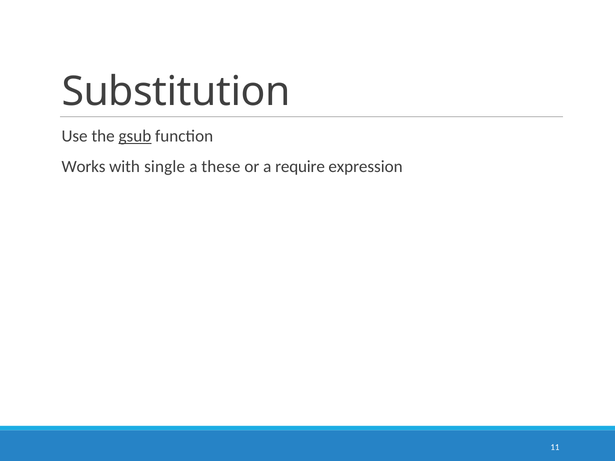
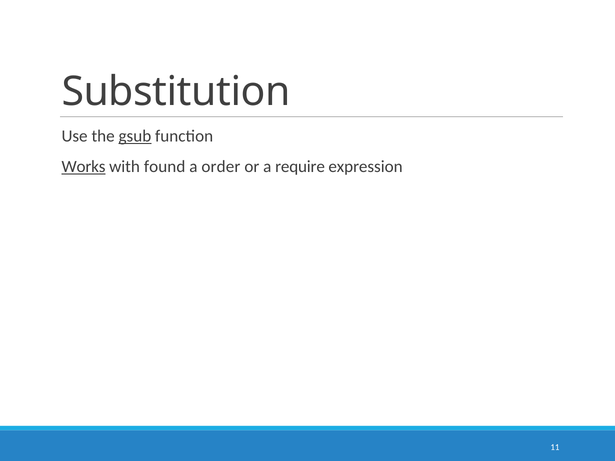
Works underline: none -> present
single: single -> found
these: these -> order
